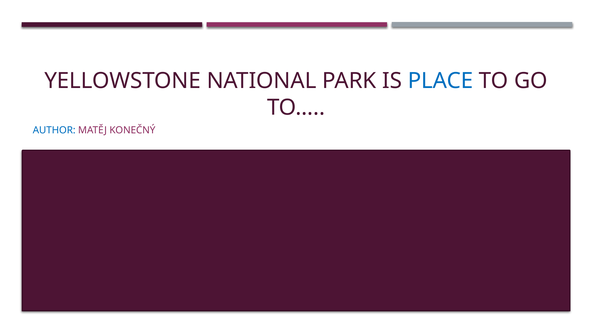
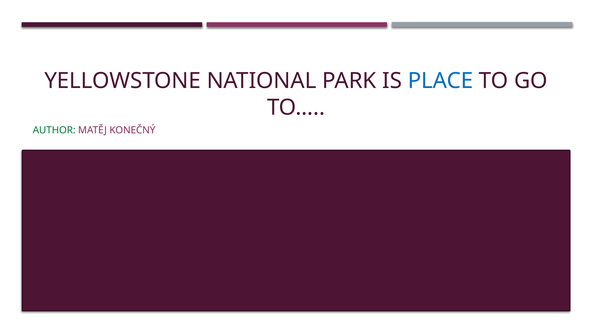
AUTHOR colour: blue -> green
